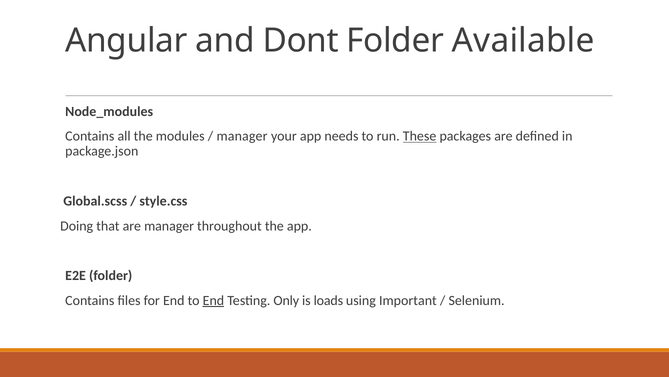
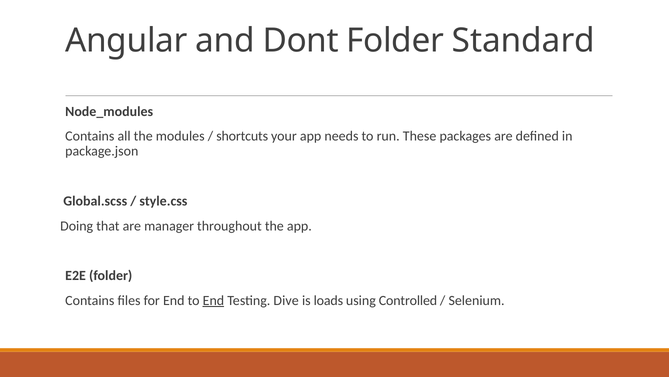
Available: Available -> Standard
manager at (242, 136): manager -> shortcuts
These underline: present -> none
Only: Only -> Dive
Important: Important -> Controlled
